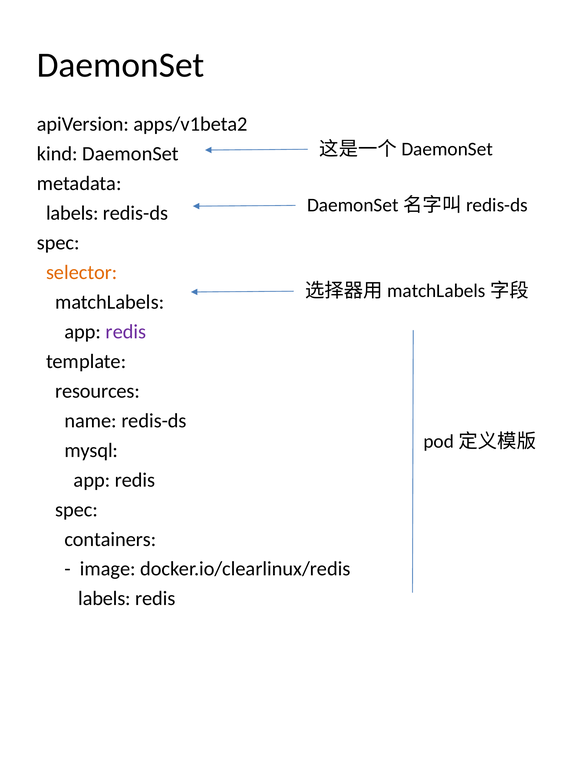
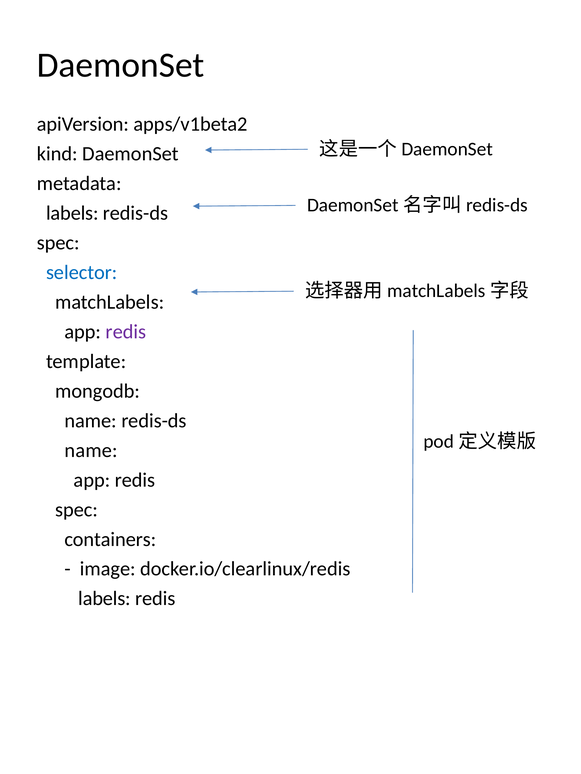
selector colour: orange -> blue
resources: resources -> mongodb
mysql at (91, 451): mysql -> name
